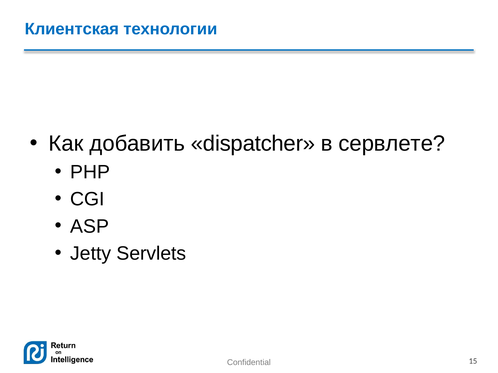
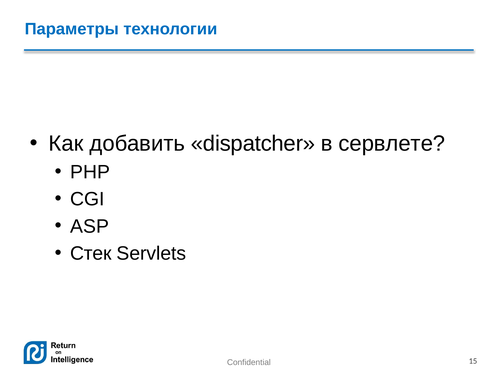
Клиентская: Клиентская -> Параметры
Jetty: Jetty -> Стек
